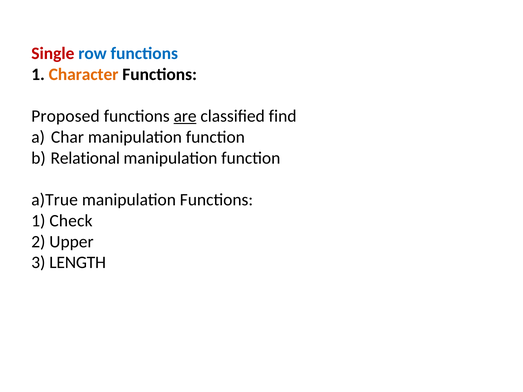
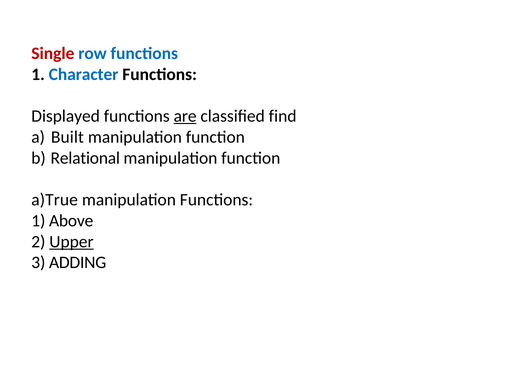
Character colour: orange -> blue
Proposed: Proposed -> Displayed
Char: Char -> Built
Check: Check -> Above
Upper underline: none -> present
LENGTH: LENGTH -> ADDING
